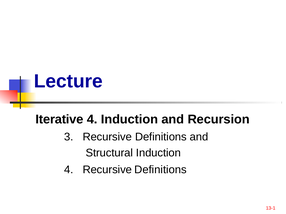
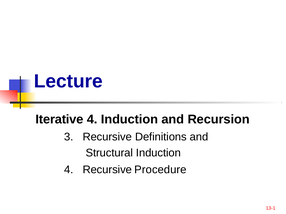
4 Recursive Definitions: Definitions -> Procedure
